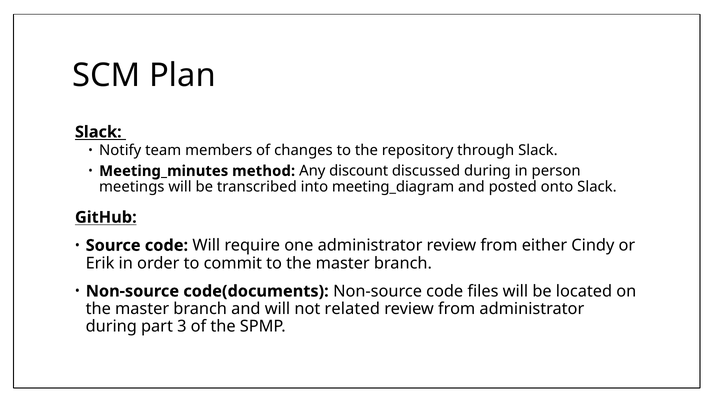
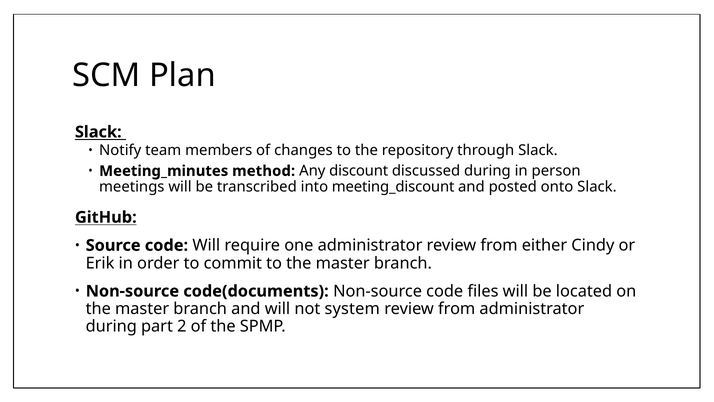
meeting_diagram: meeting_diagram -> meeting_discount
related: related -> system
3: 3 -> 2
